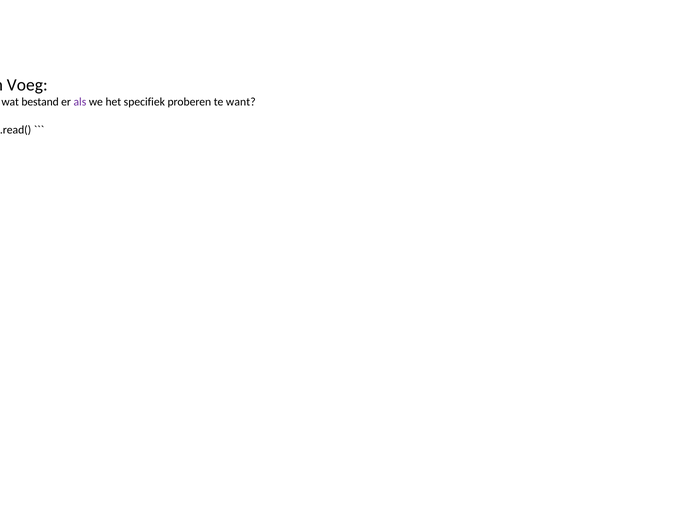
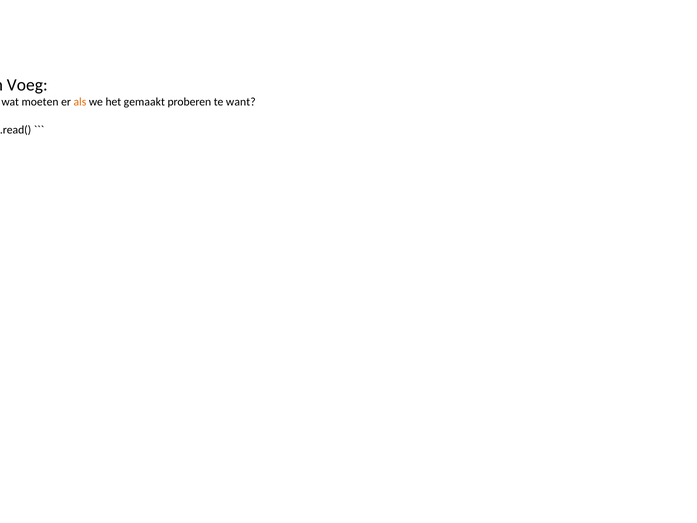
bestand: bestand -> moeten
als colour: purple -> orange
specifiek: specifiek -> gemaakt
